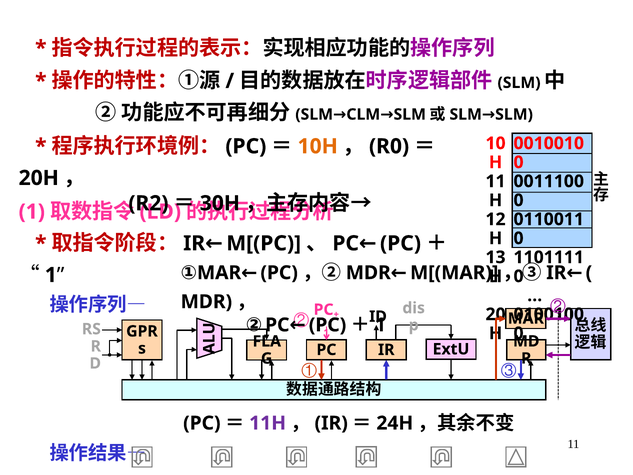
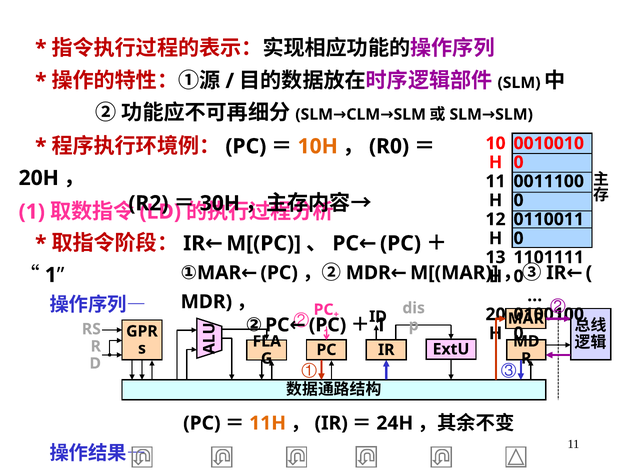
11H colour: purple -> orange
